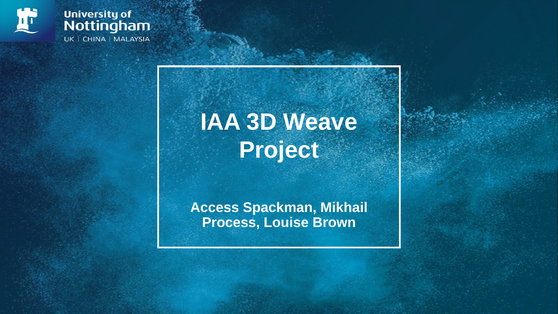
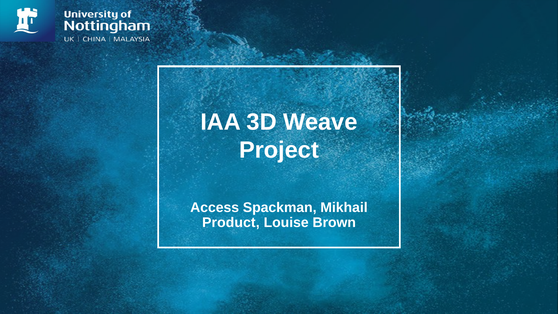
Process: Process -> Product
